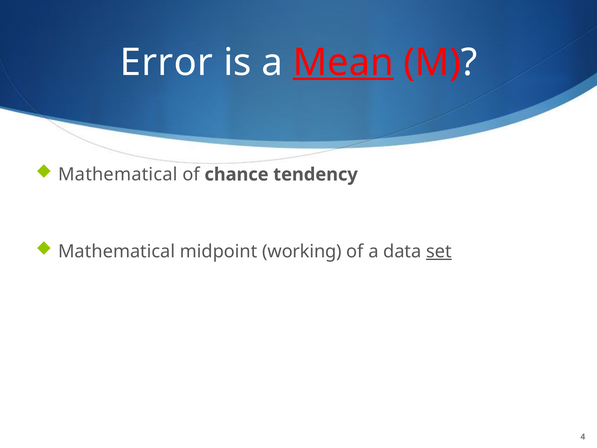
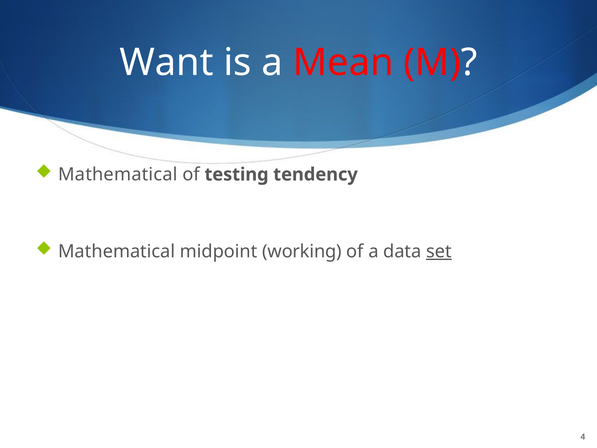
Error: Error -> Want
Mean underline: present -> none
chance: chance -> testing
